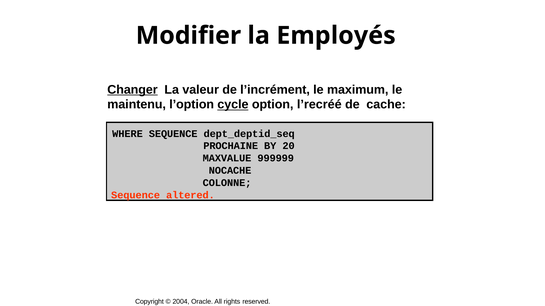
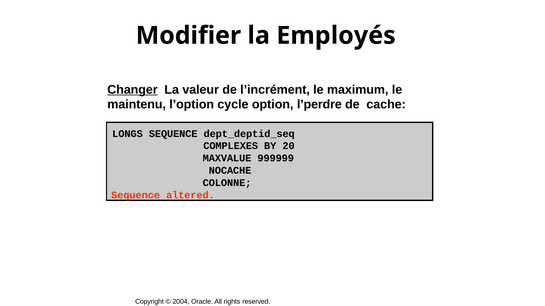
cycle underline: present -> none
l’recréé: l’recréé -> l’perdre
WHERE: WHERE -> LONGS
PROCHAINE: PROCHAINE -> COMPLEXES
